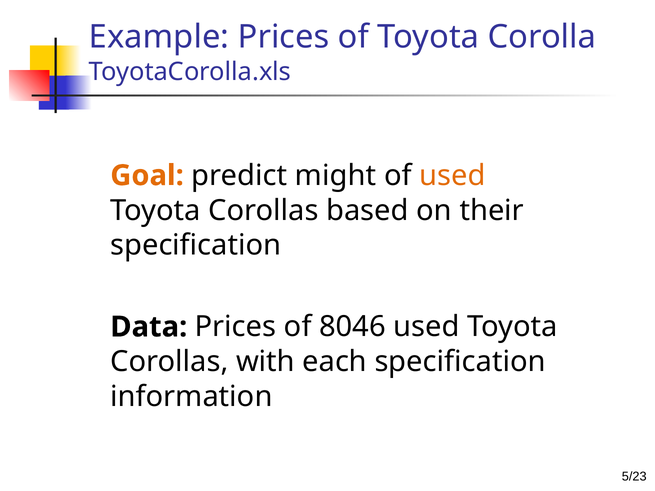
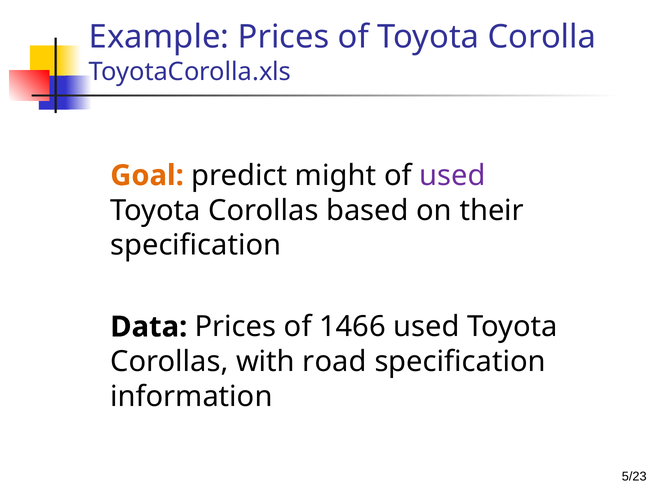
used at (452, 176) colour: orange -> purple
8046: 8046 -> 1466
each: each -> road
